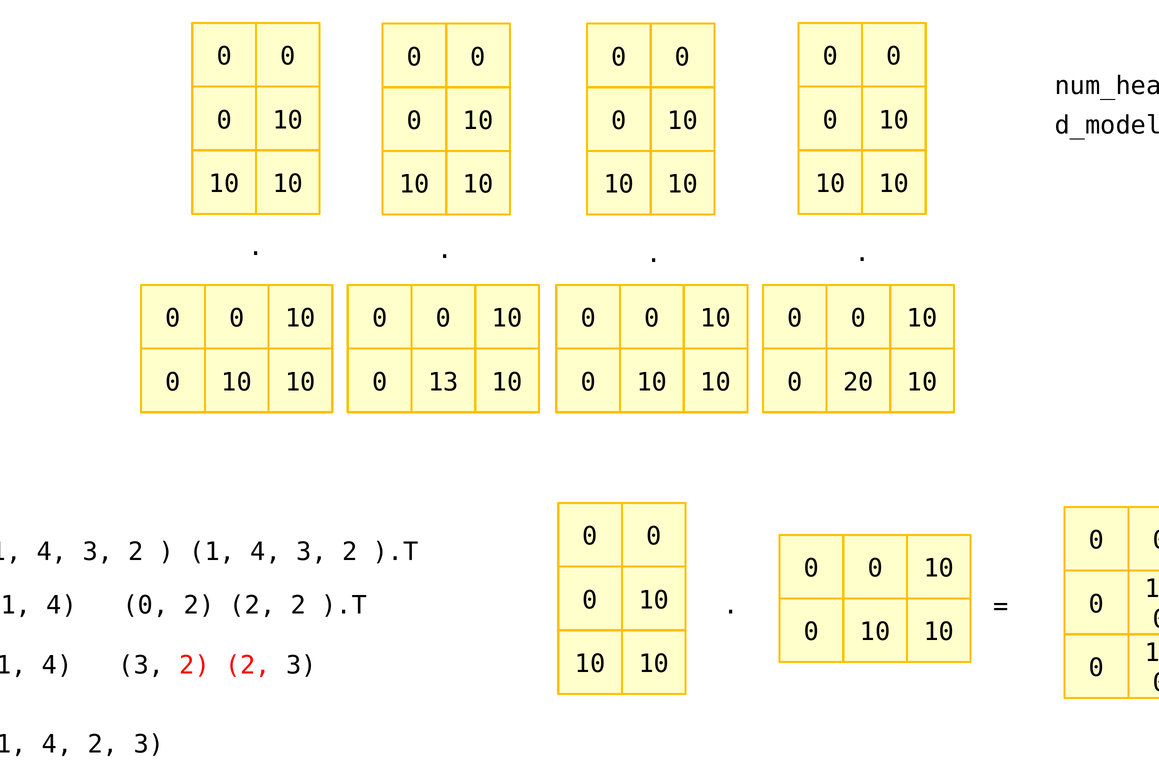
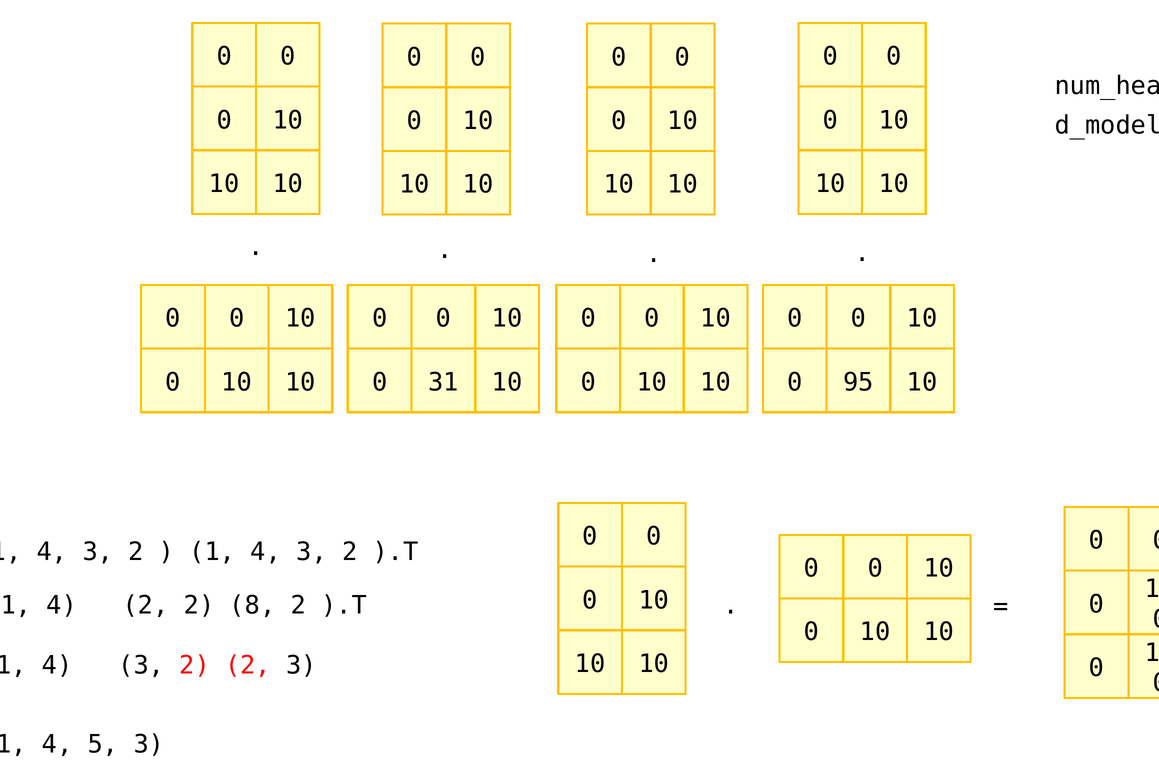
13: 13 -> 31
20: 20 -> 95
4 0: 0 -> 2
2 at (252, 606): 2 -> 8
4 2: 2 -> 5
